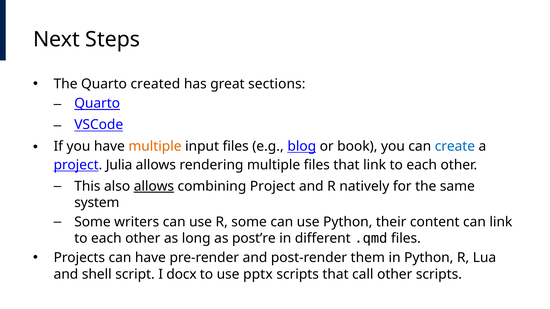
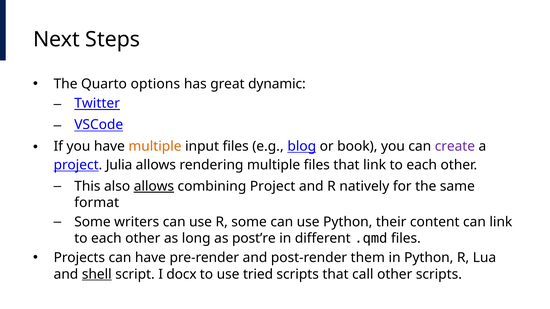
created: created -> options
sections: sections -> dynamic
Quarto at (97, 103): Quarto -> Twitter
create colour: blue -> purple
system: system -> format
shell underline: none -> present
pptx: pptx -> tried
